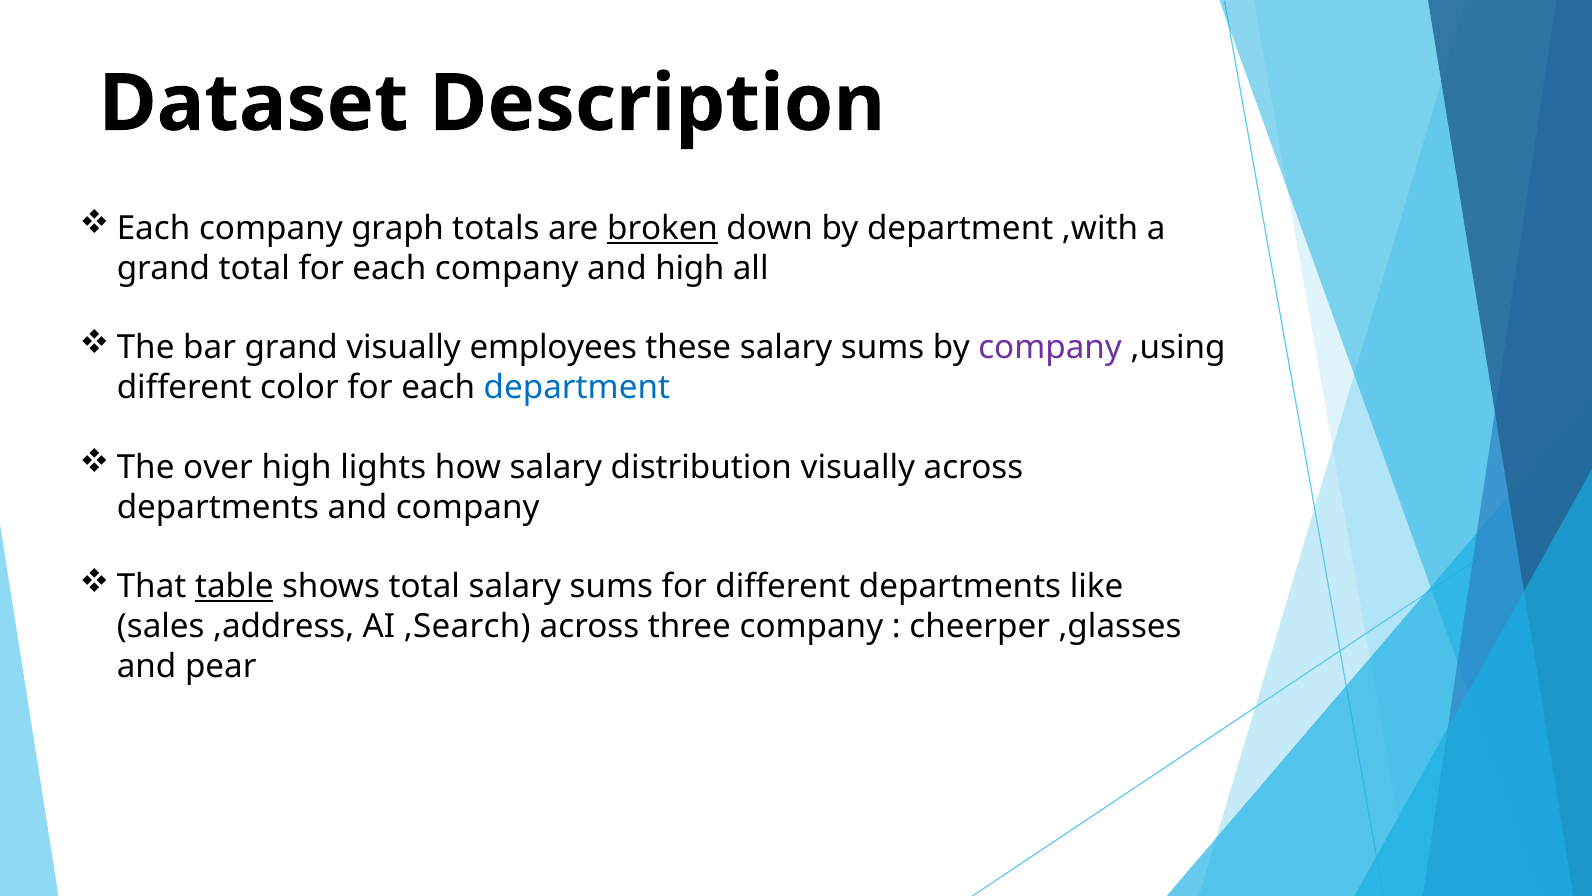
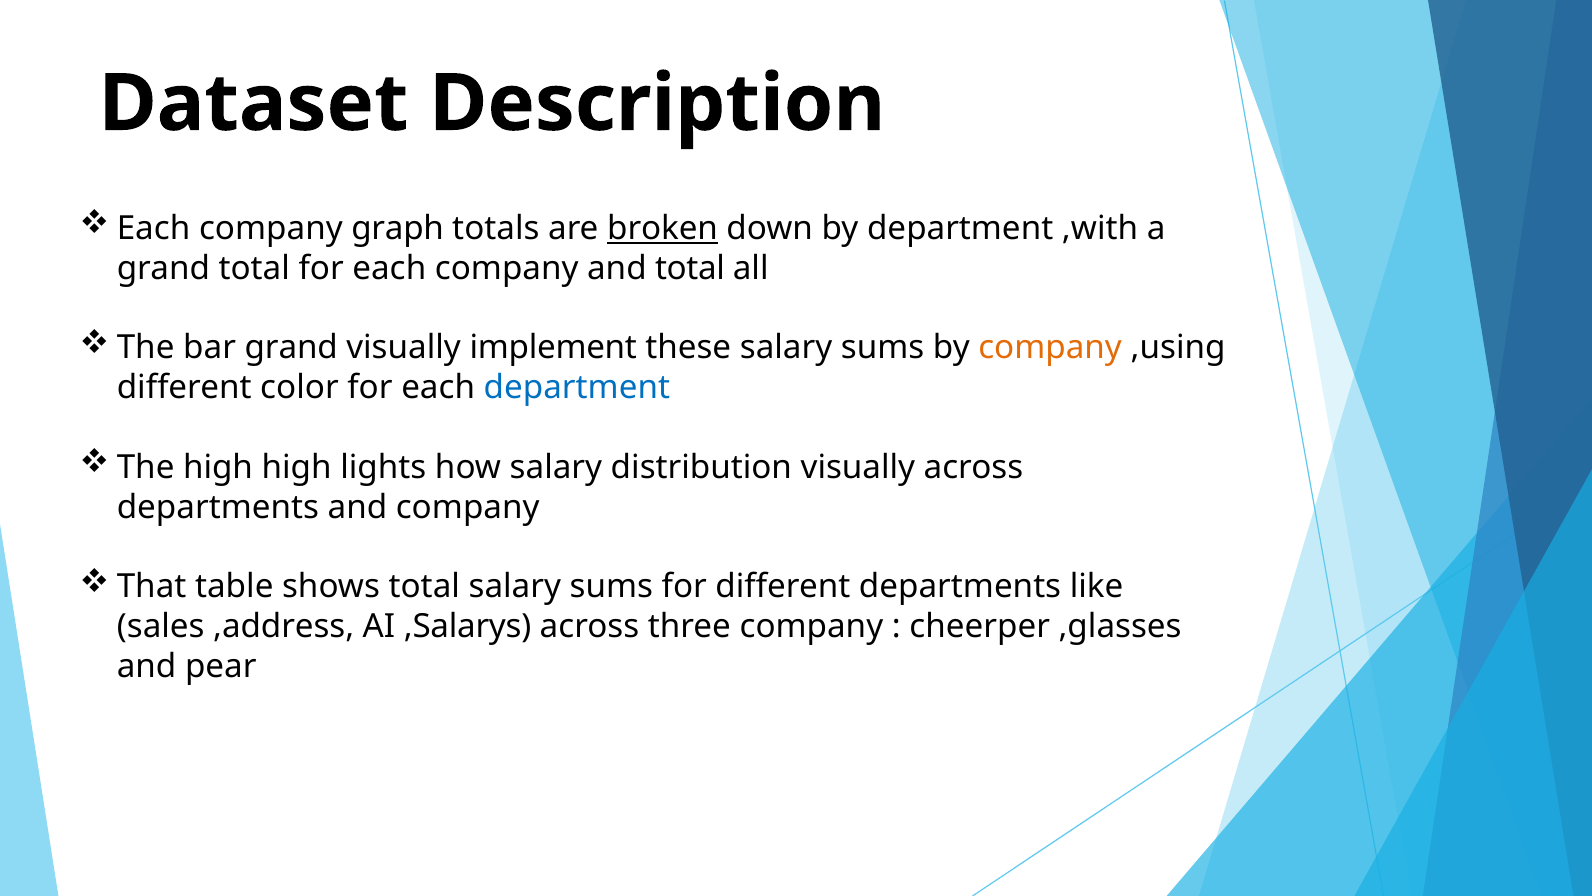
and high: high -> total
employees: employees -> implement
company at (1050, 348) colour: purple -> orange
The over: over -> high
table underline: present -> none
,Search: ,Search -> ,Salarys
